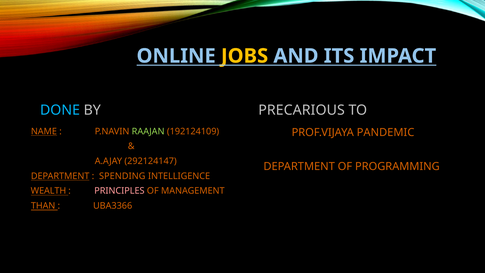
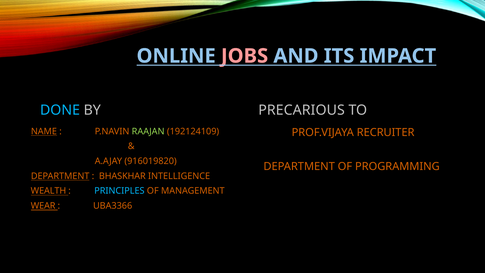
JOBS colour: yellow -> pink
PANDEMIC: PANDEMIC -> RECRUITER
292124147: 292124147 -> 916019820
SPENDING: SPENDING -> BHASKHAR
PRINCIPLES colour: pink -> light blue
THAN: THAN -> WEAR
